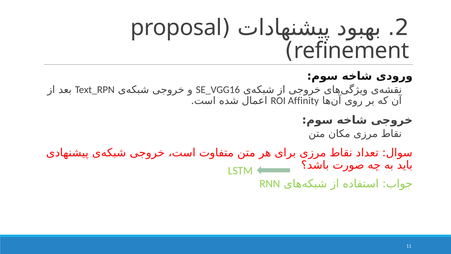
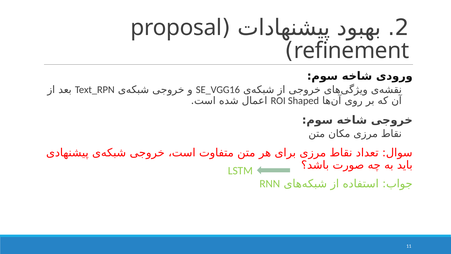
Affinity: Affinity -> Shaped
